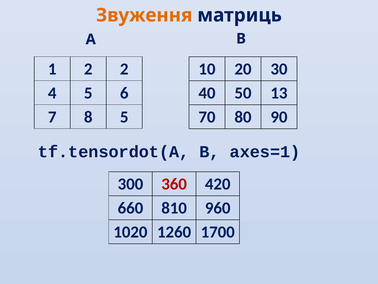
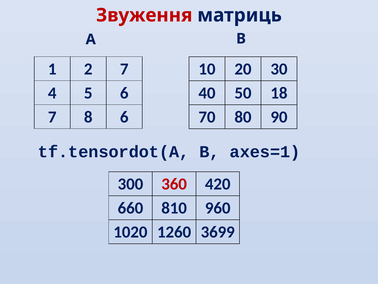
Звуження colour: orange -> red
2 2: 2 -> 7
13: 13 -> 18
8 5: 5 -> 6
1700: 1700 -> 3699
